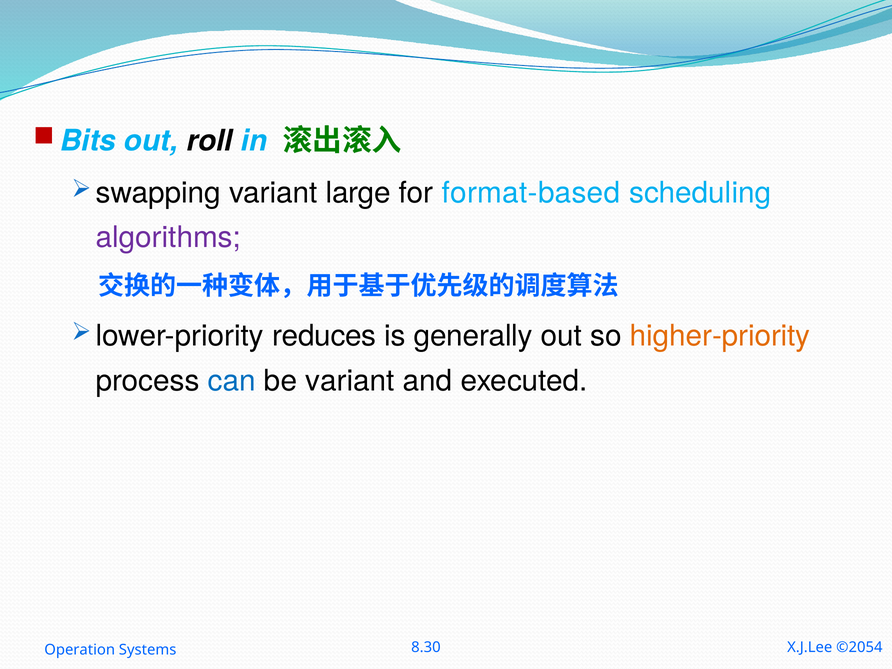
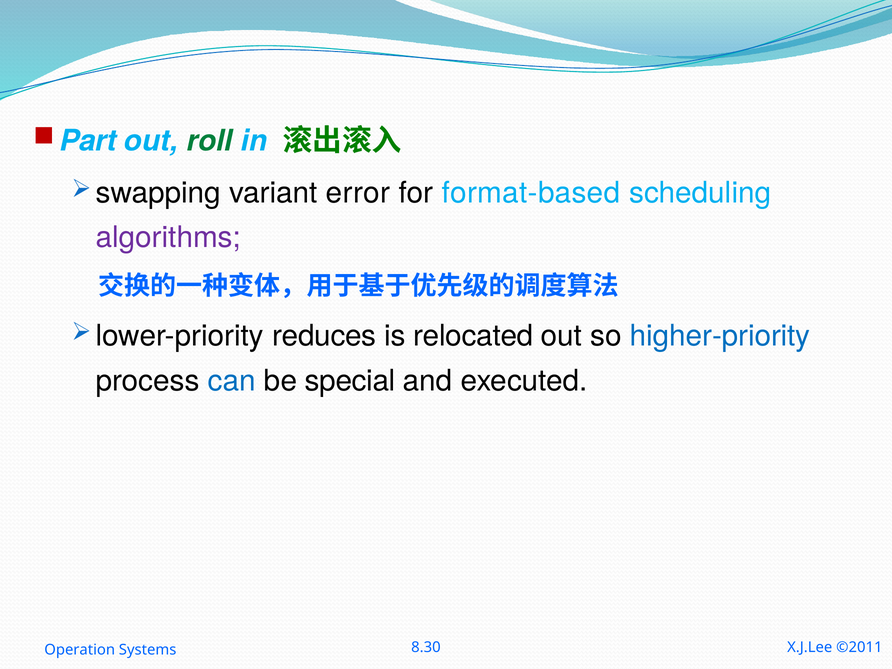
Bits: Bits -> Part
roll colour: black -> green
large: large -> error
generally: generally -> relocated
higher-priority colour: orange -> blue
be variant: variant -> special
©2054: ©2054 -> ©2011
